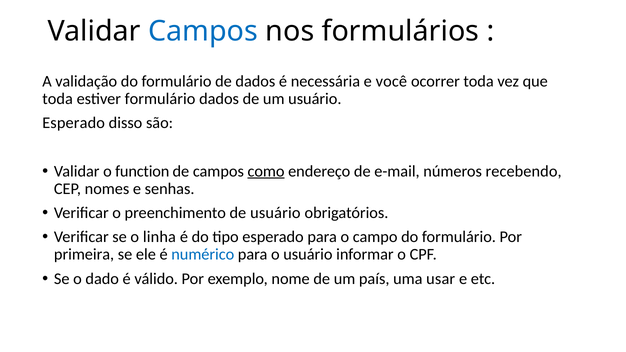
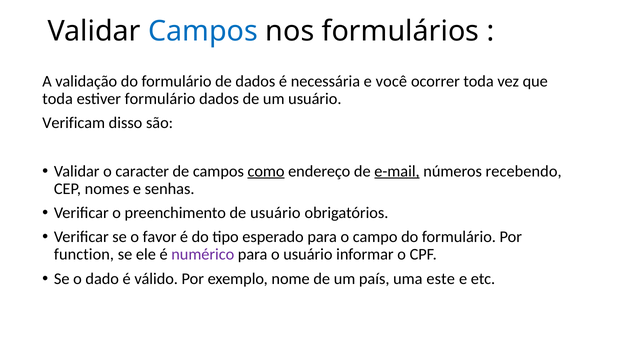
Esperado at (74, 123): Esperado -> Verificam
function: function -> caracter
e-mail underline: none -> present
linha: linha -> favor
primeira: primeira -> function
numérico colour: blue -> purple
usar: usar -> este
